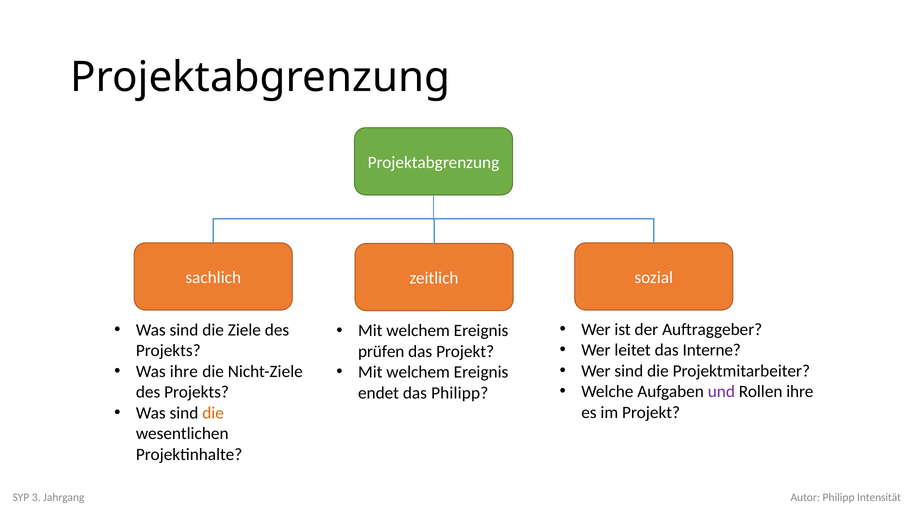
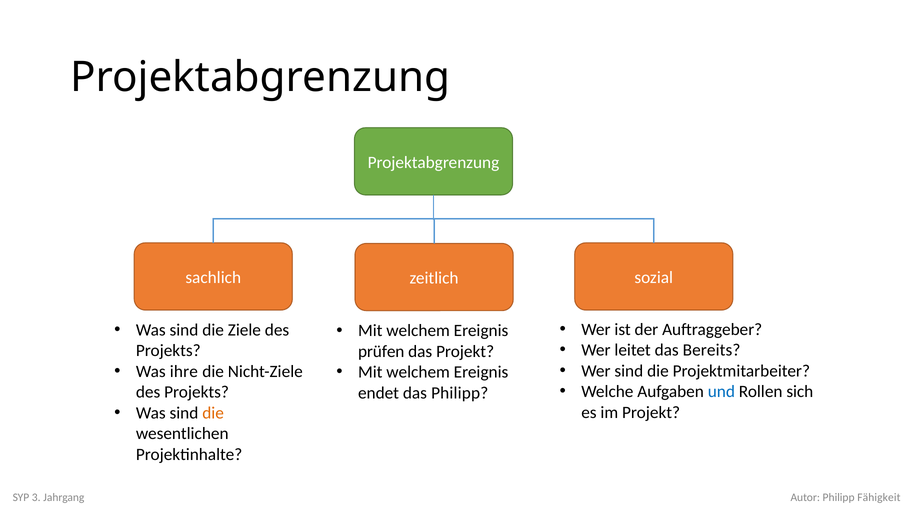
Interne: Interne -> Bereits
und colour: purple -> blue
Rollen ihre: ihre -> sich
Intensität: Intensität -> Fähigkeit
